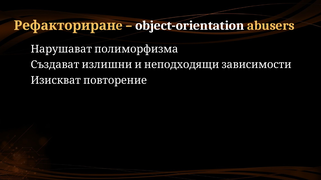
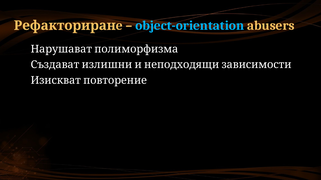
object-orientation colour: white -> light blue
